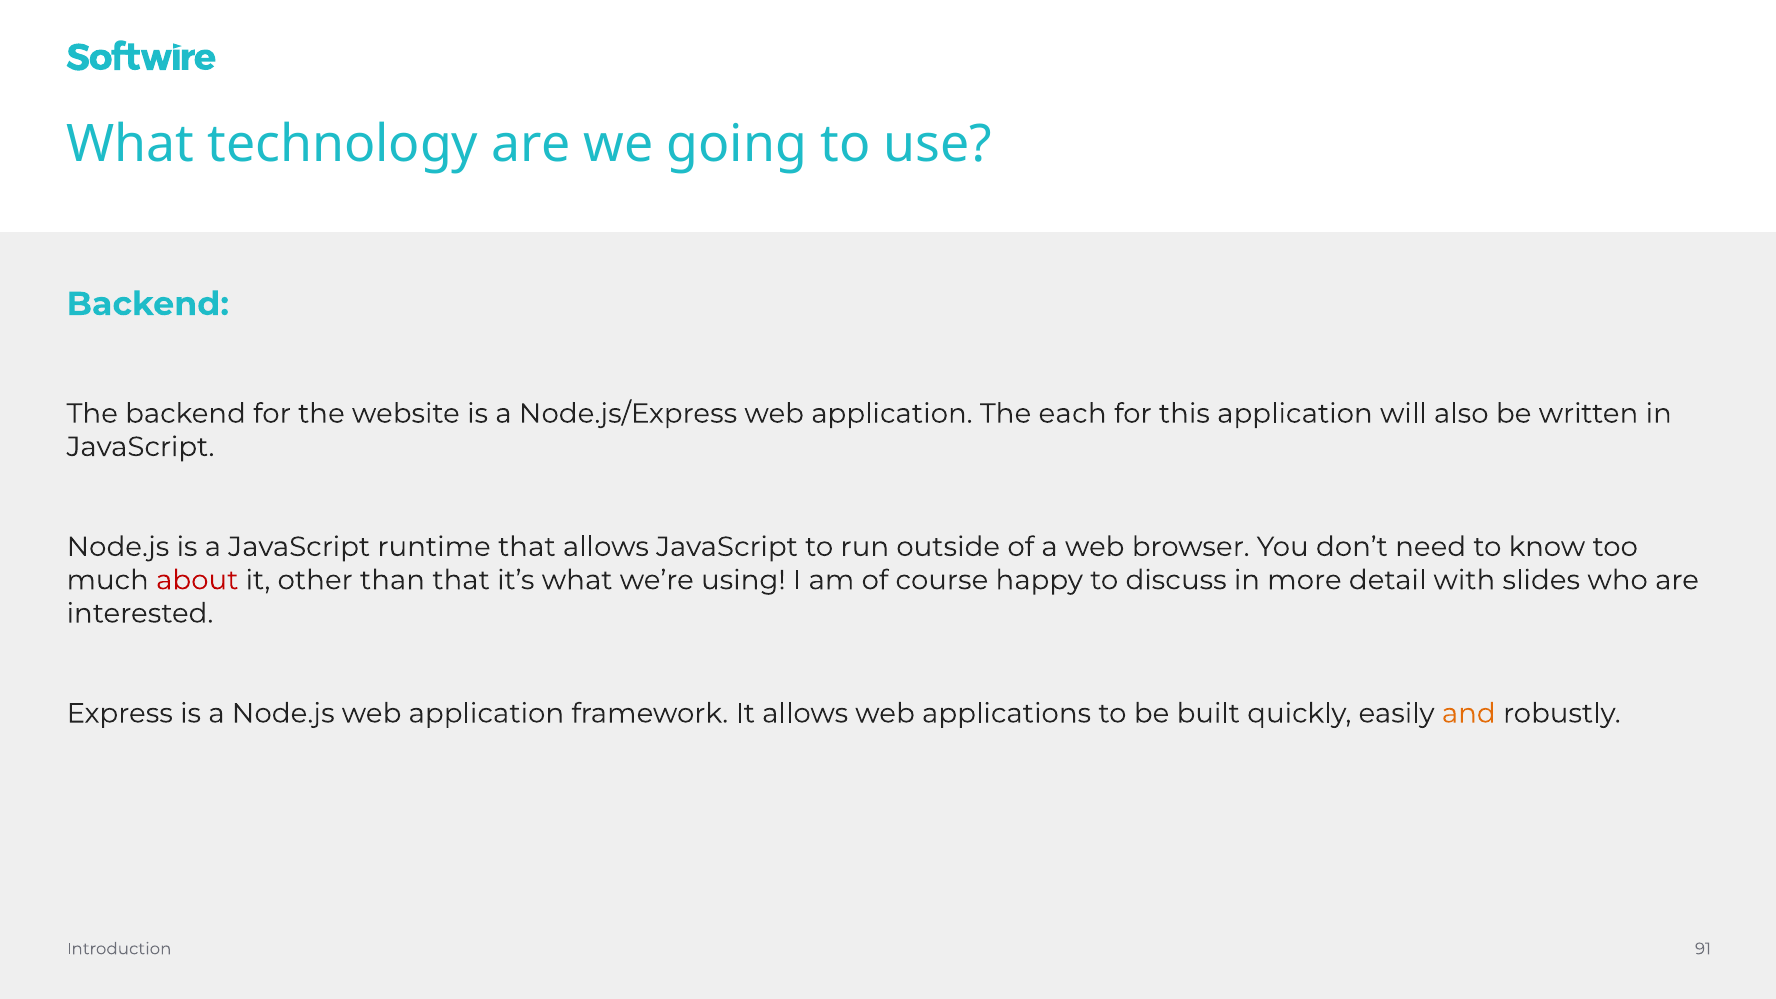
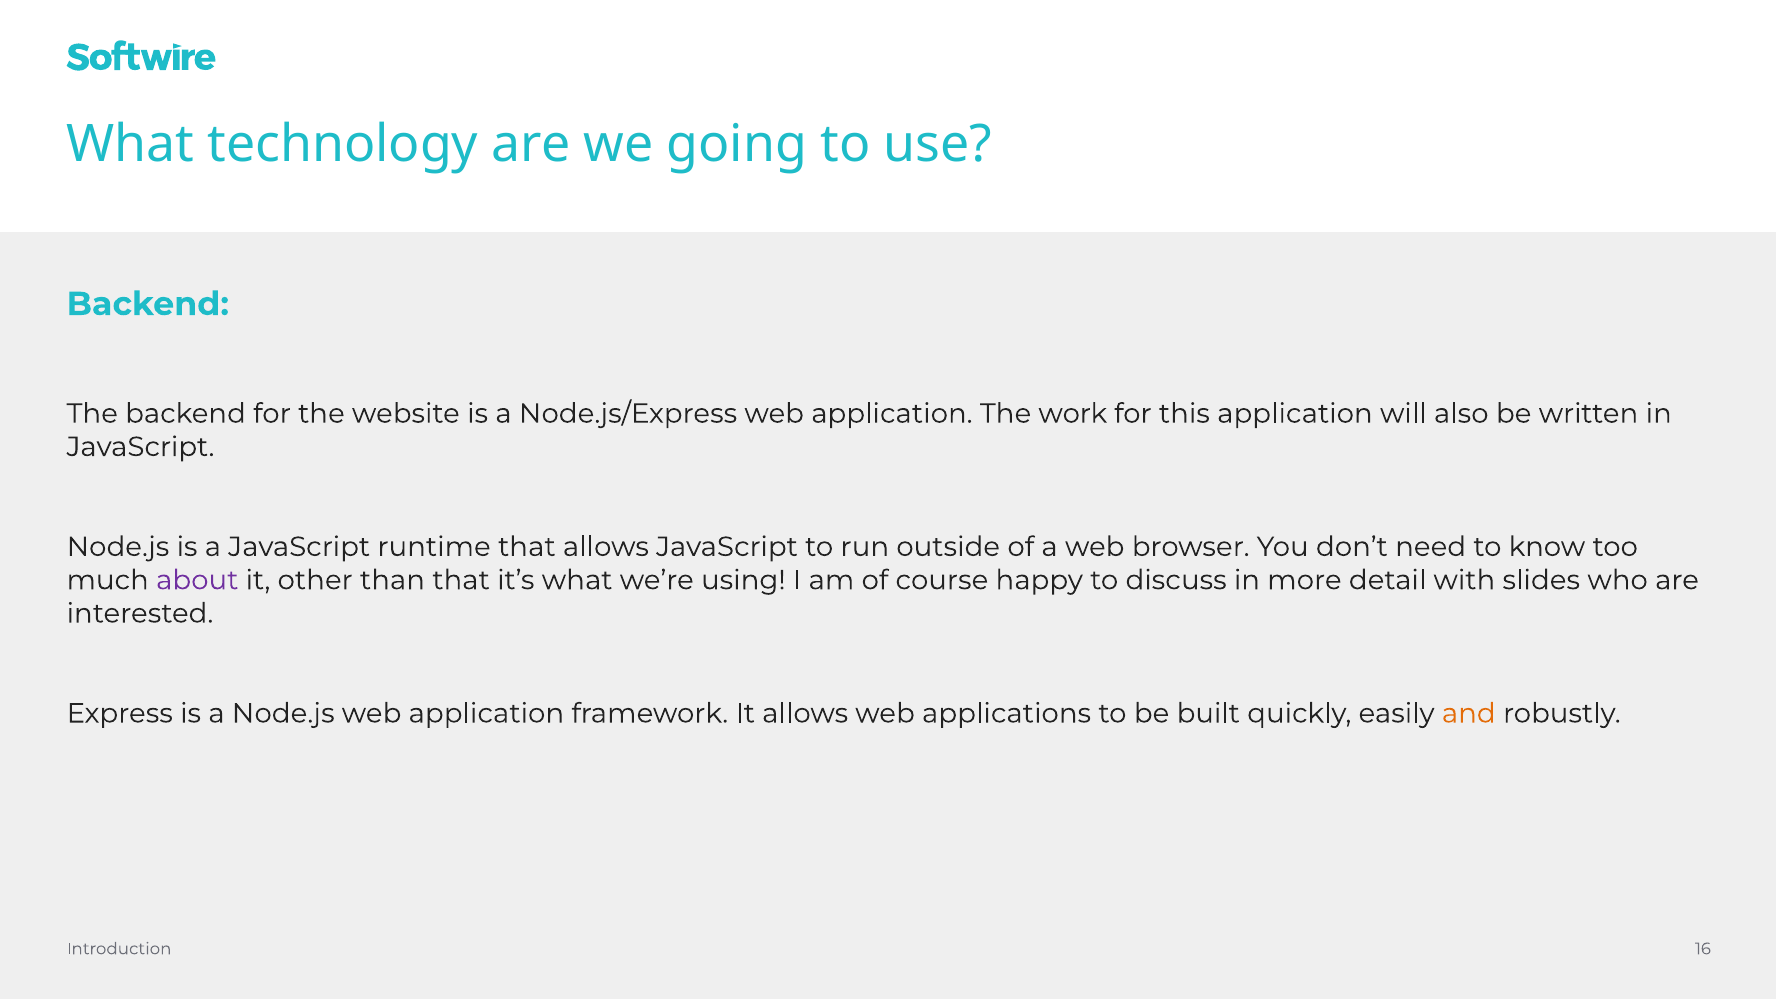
each: each -> work
about colour: red -> purple
91: 91 -> 16
